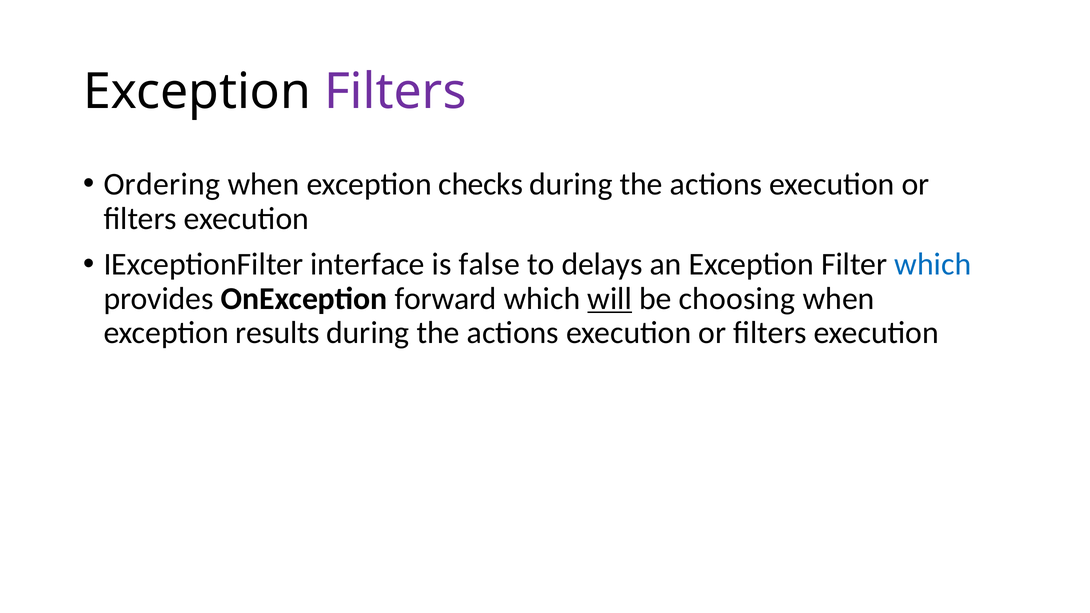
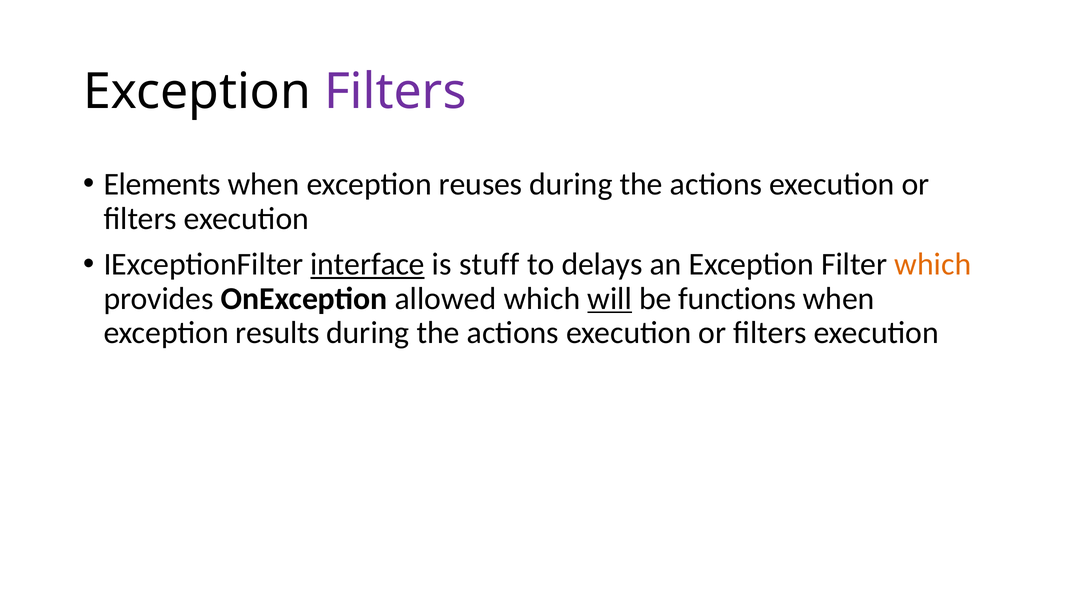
Ordering: Ordering -> Elements
checks: checks -> reuses
interface underline: none -> present
false: false -> stuff
which at (933, 264) colour: blue -> orange
forward: forward -> allowed
choosing: choosing -> functions
